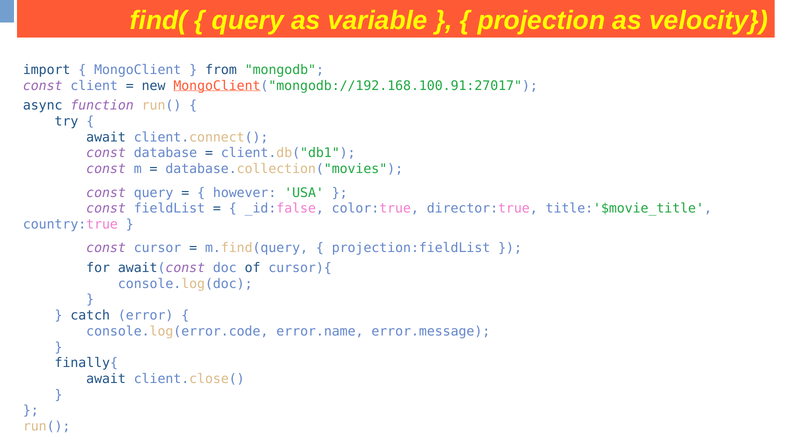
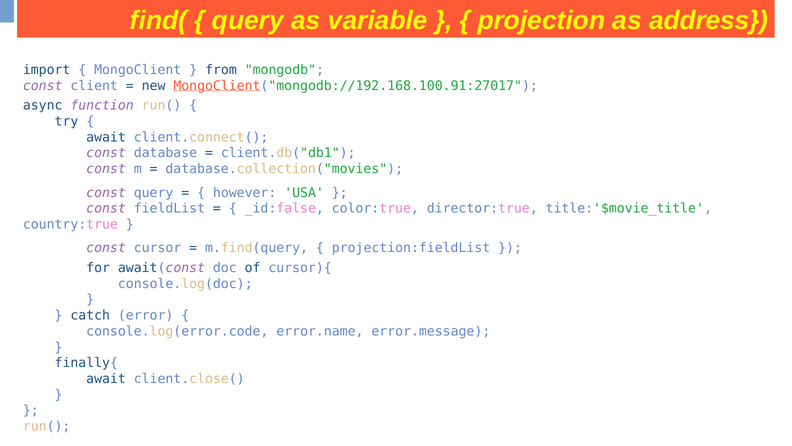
velocity: velocity -> address
